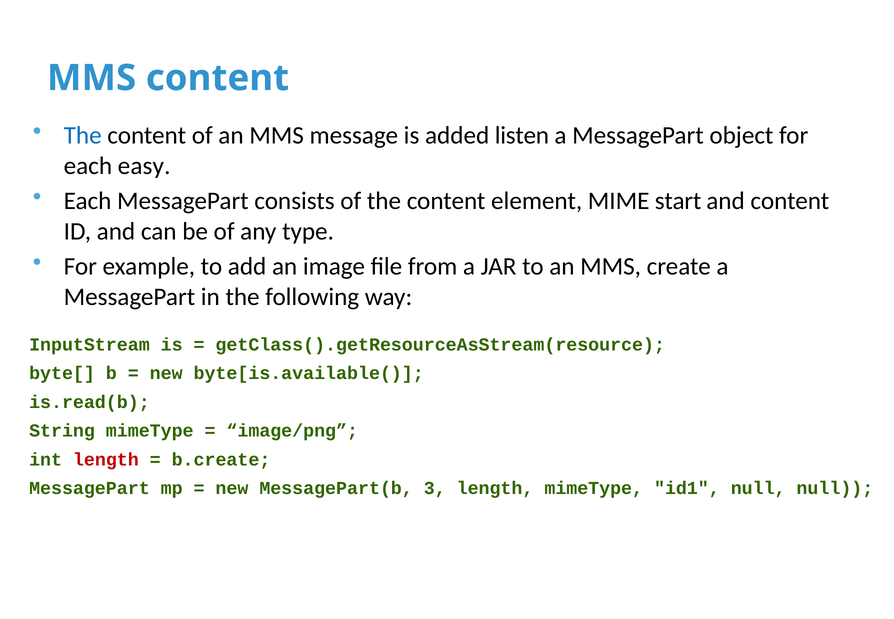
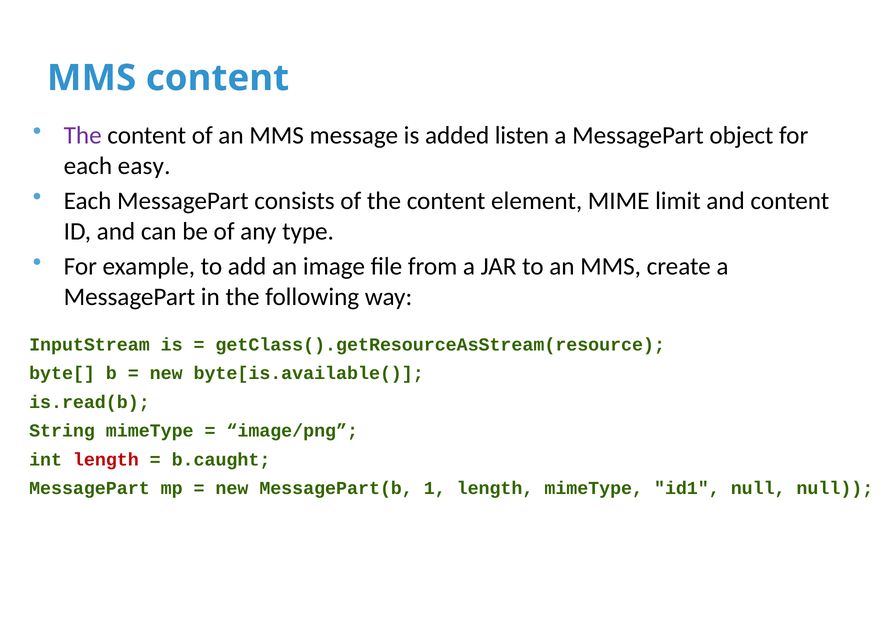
The at (83, 135) colour: blue -> purple
start: start -> limit
b.create: b.create -> b.caught
3: 3 -> 1
